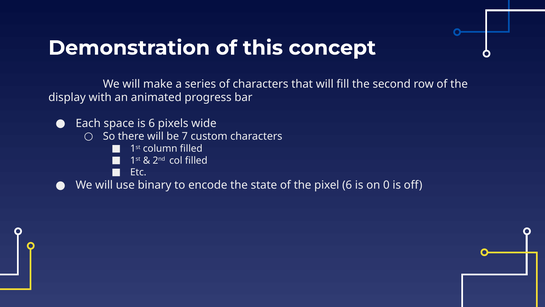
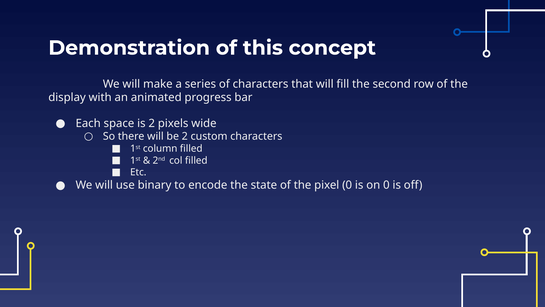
is 6: 6 -> 2
be 7: 7 -> 2
pixel 6: 6 -> 0
